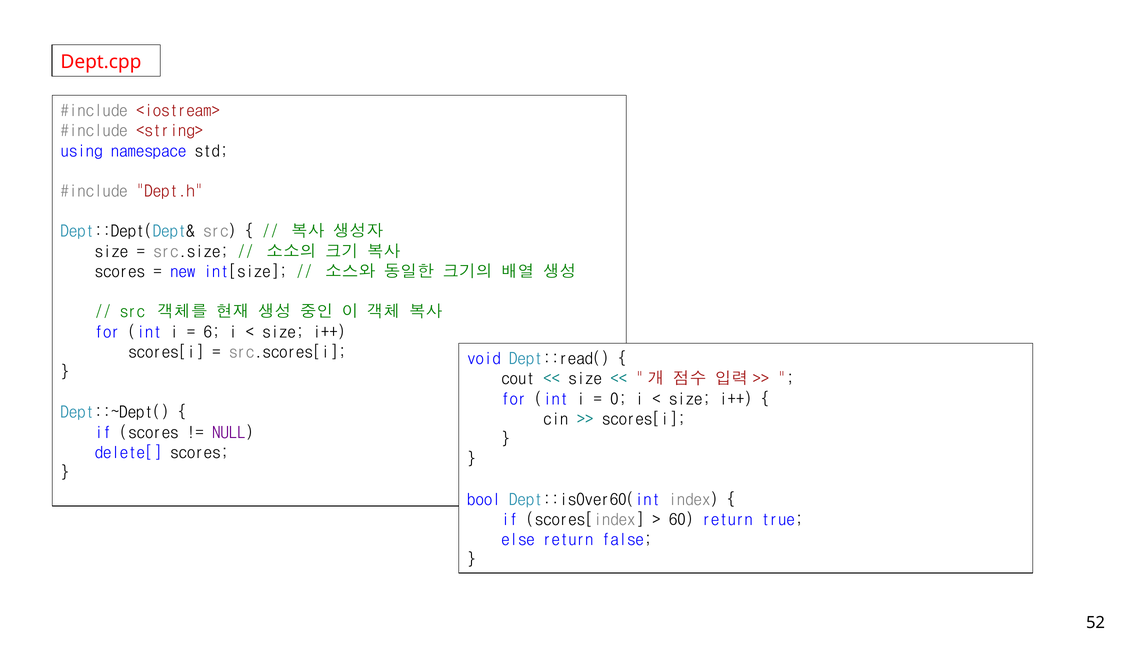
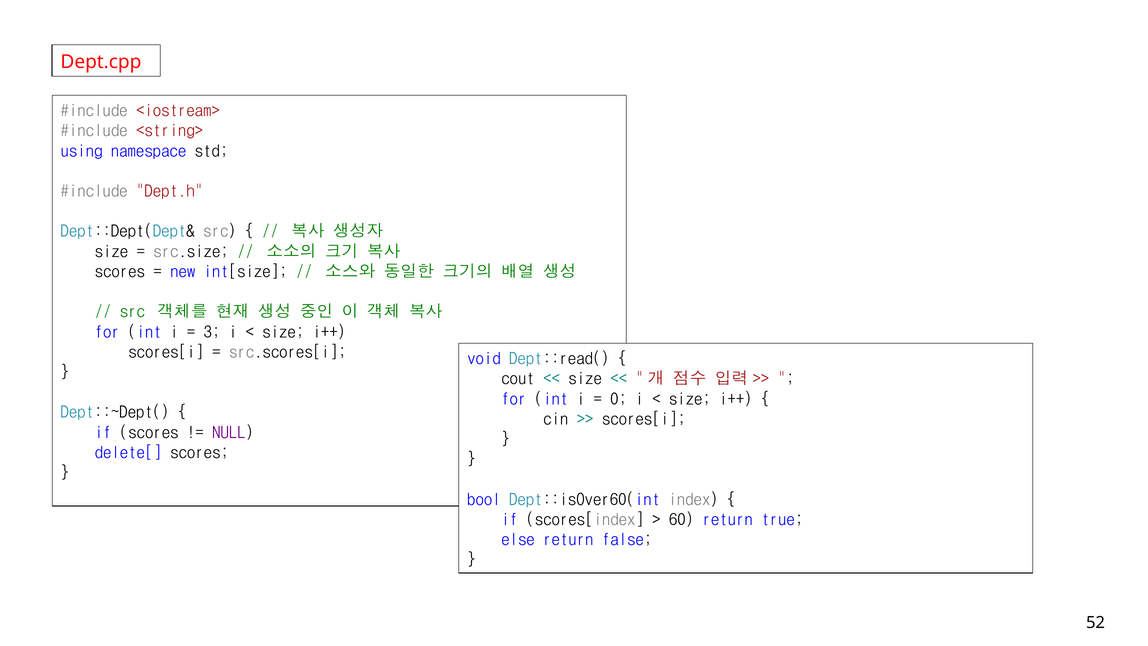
6: 6 -> 3
